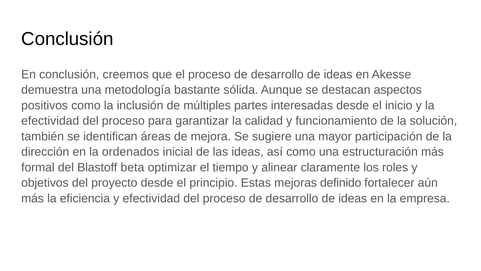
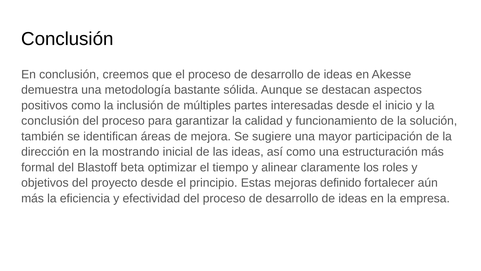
efectividad at (50, 121): efectividad -> conclusión
ordenados: ordenados -> mostrando
